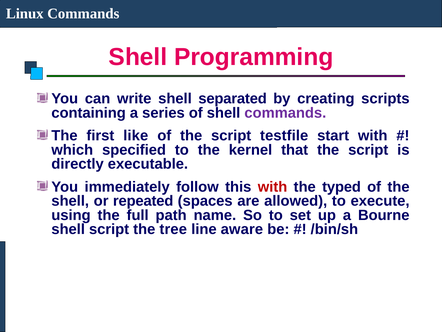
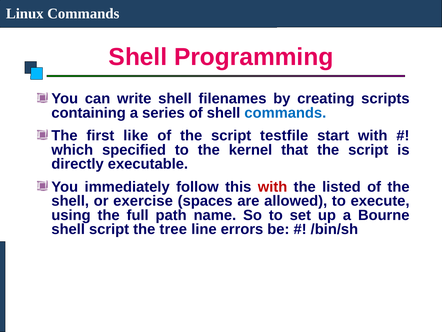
separated: separated -> filenames
commands at (285, 113) colour: purple -> blue
typed: typed -> listed
repeated: repeated -> exercise
aware: aware -> errors
